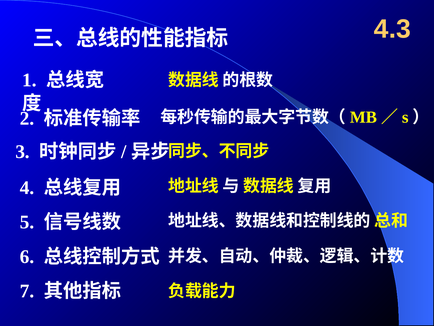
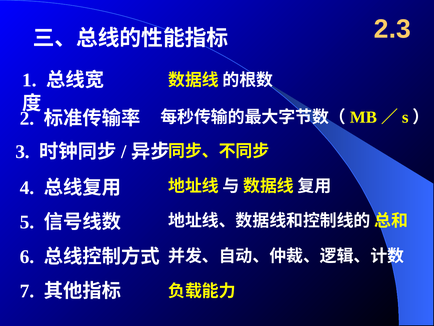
4.3: 4.3 -> 2.3
